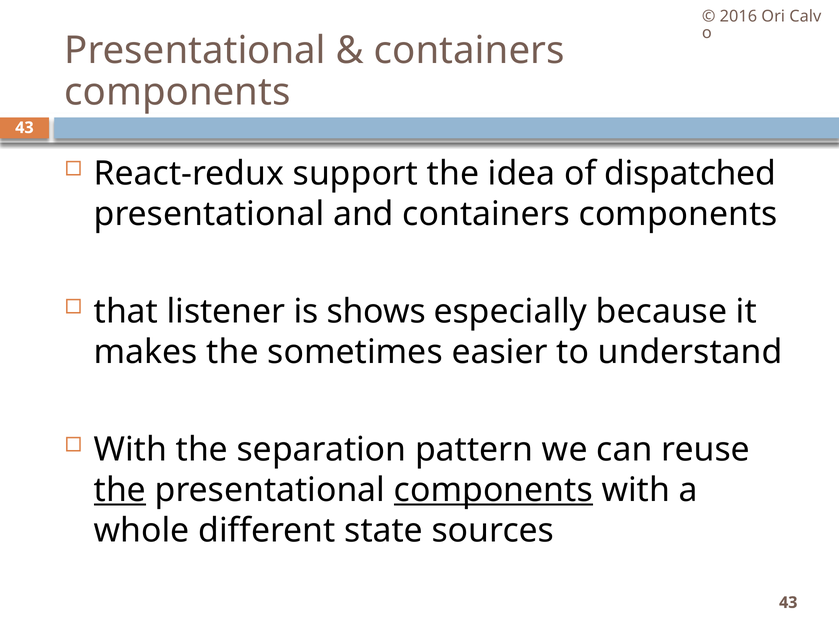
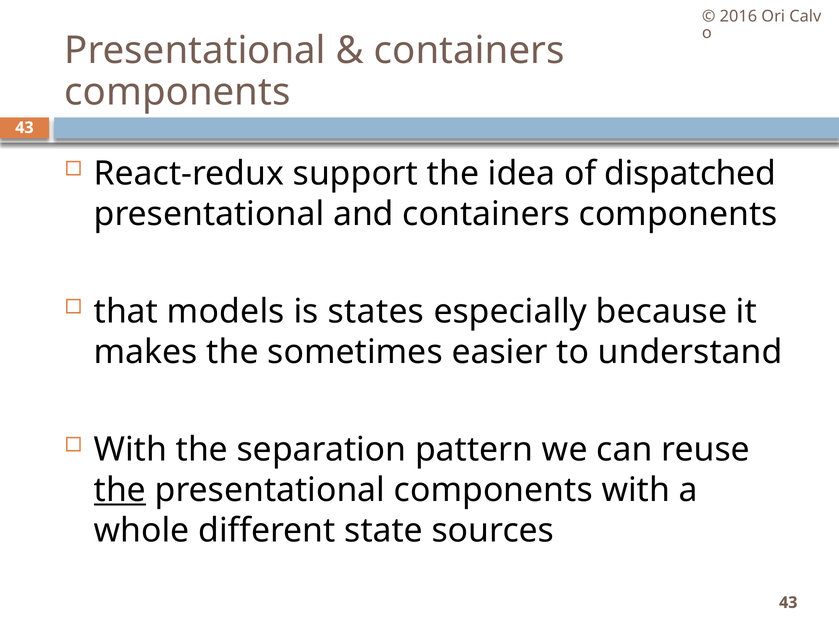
listener: listener -> models
shows: shows -> states
components at (493, 490) underline: present -> none
